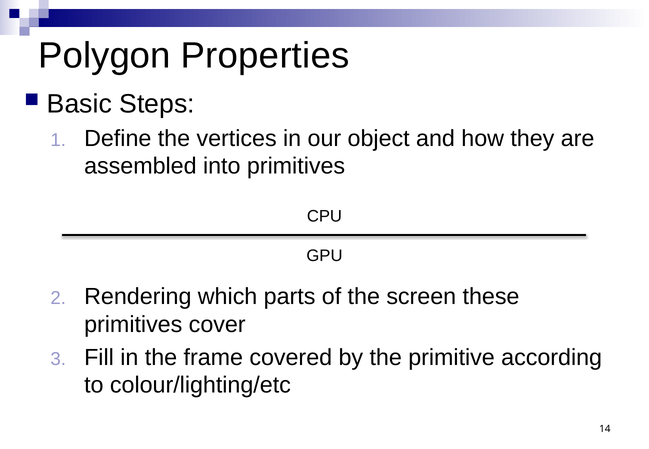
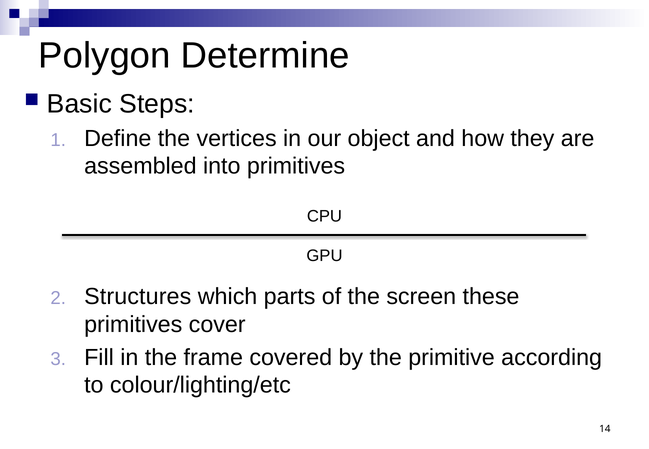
Properties: Properties -> Determine
Rendering: Rendering -> Structures
